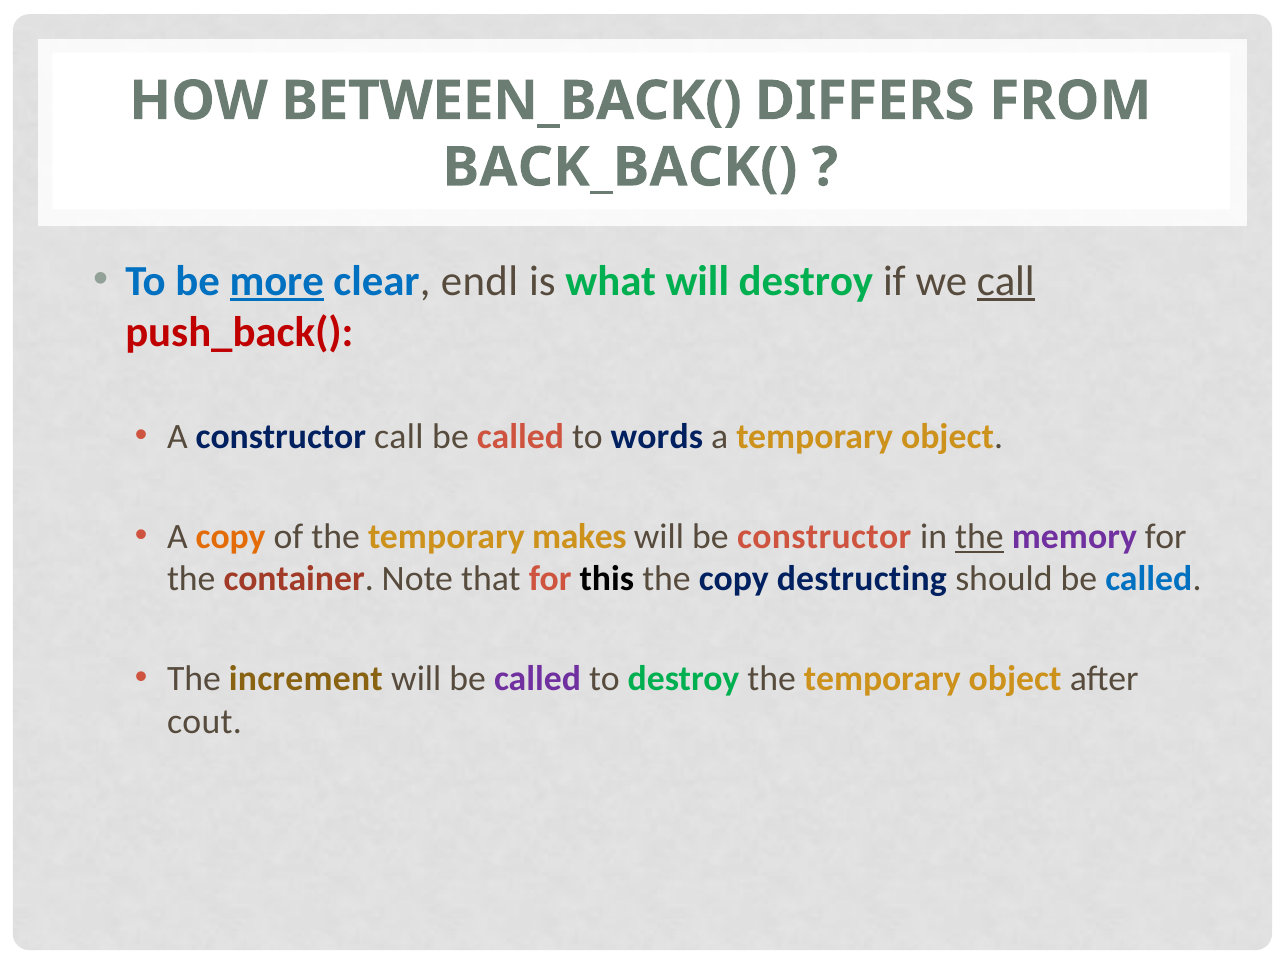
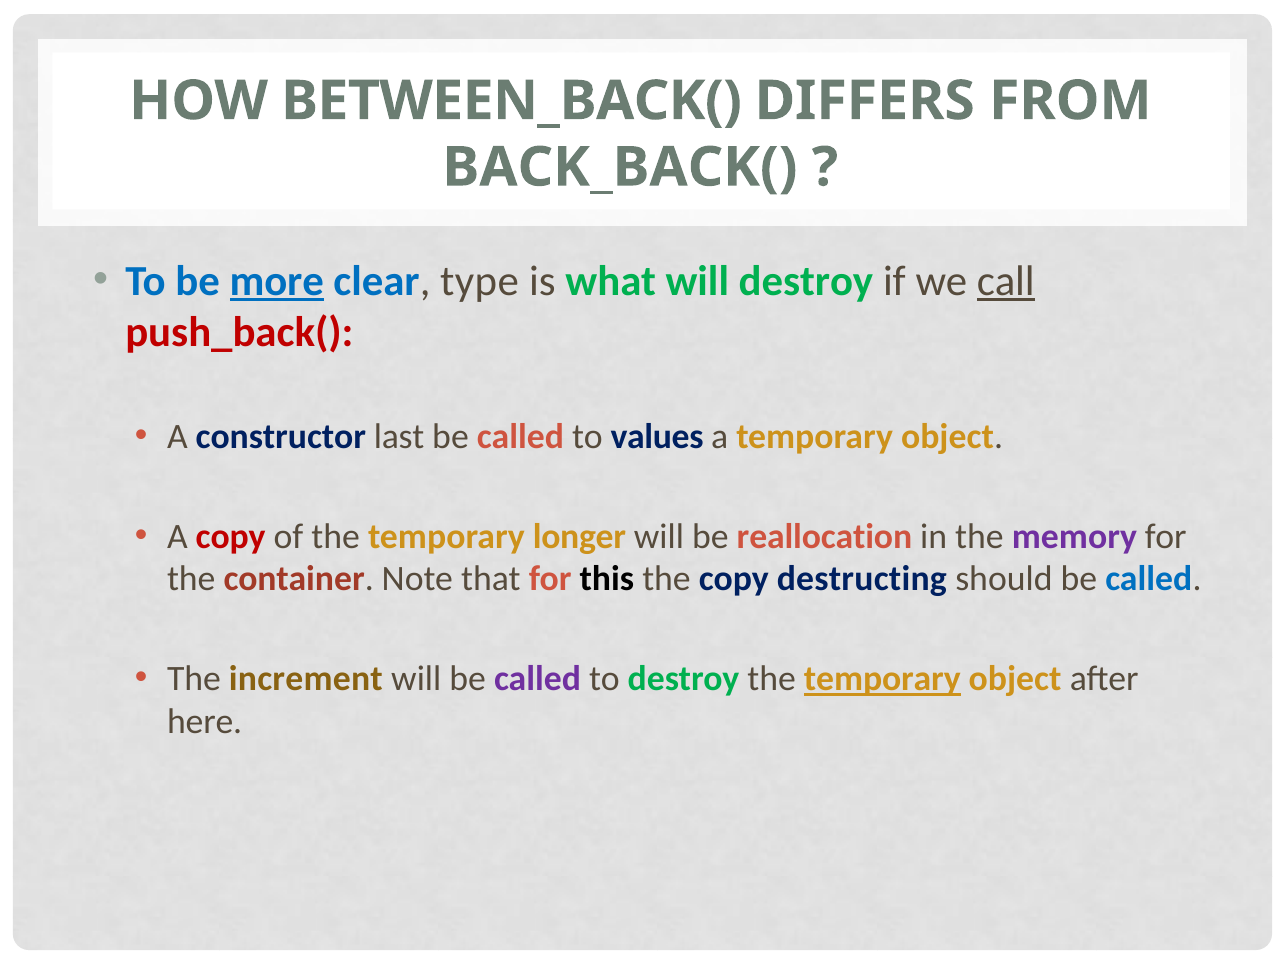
endl: endl -> type
constructor call: call -> last
words: words -> values
copy at (231, 537) colour: orange -> red
makes: makes -> longer
be constructor: constructor -> reallocation
the at (979, 537) underline: present -> none
temporary at (882, 680) underline: none -> present
cout: cout -> here
